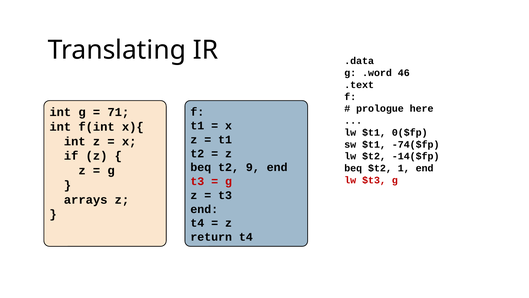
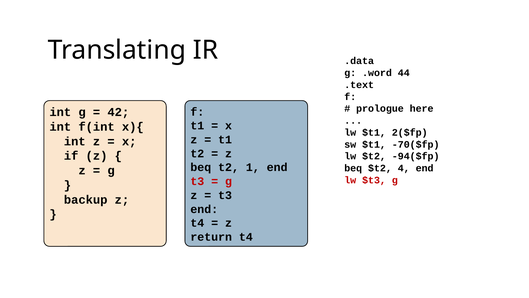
46: 46 -> 44
71: 71 -> 42
0($fp: 0($fp -> 2($fp
-74($fp: -74($fp -> -70($fp
-14($fp: -14($fp -> -94($fp
9: 9 -> 1
1: 1 -> 4
arrays: arrays -> backup
